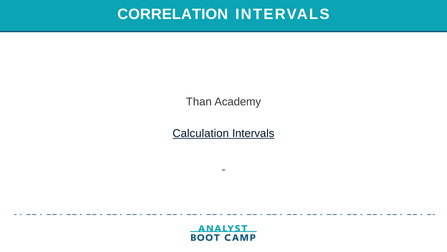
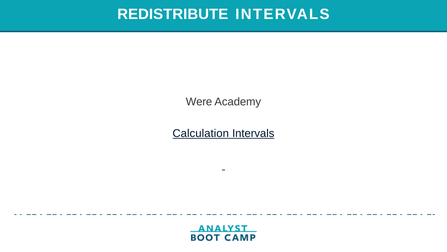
CORRELATION: CORRELATION -> REDISTRIBUTE
Than: Than -> Were
